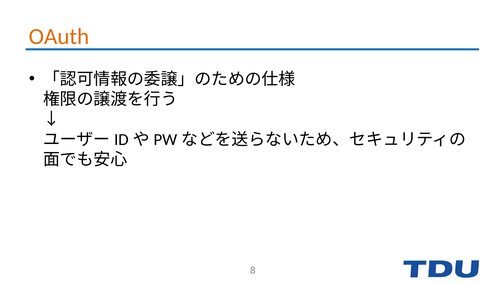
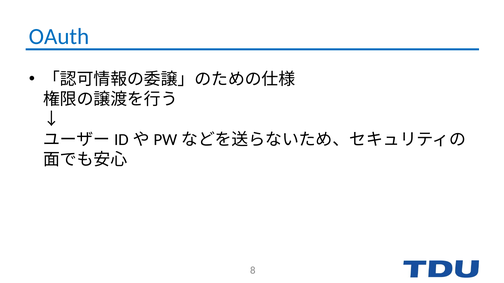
OAuth colour: orange -> blue
